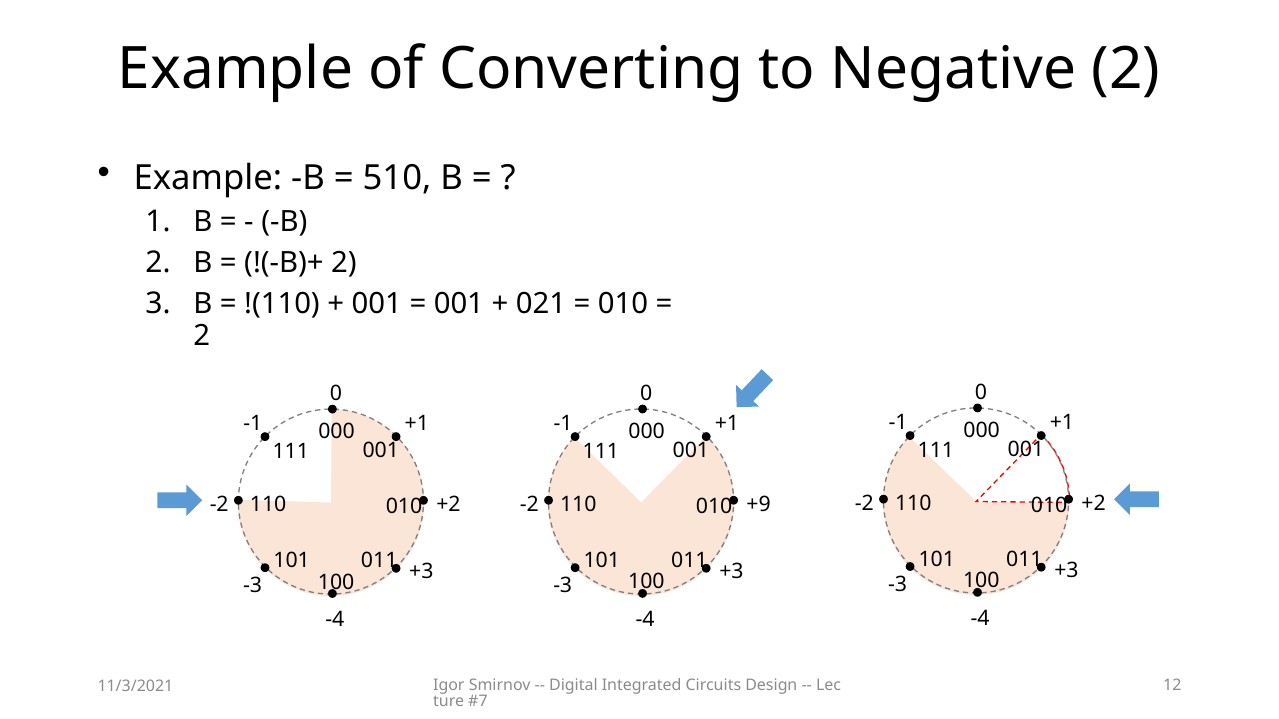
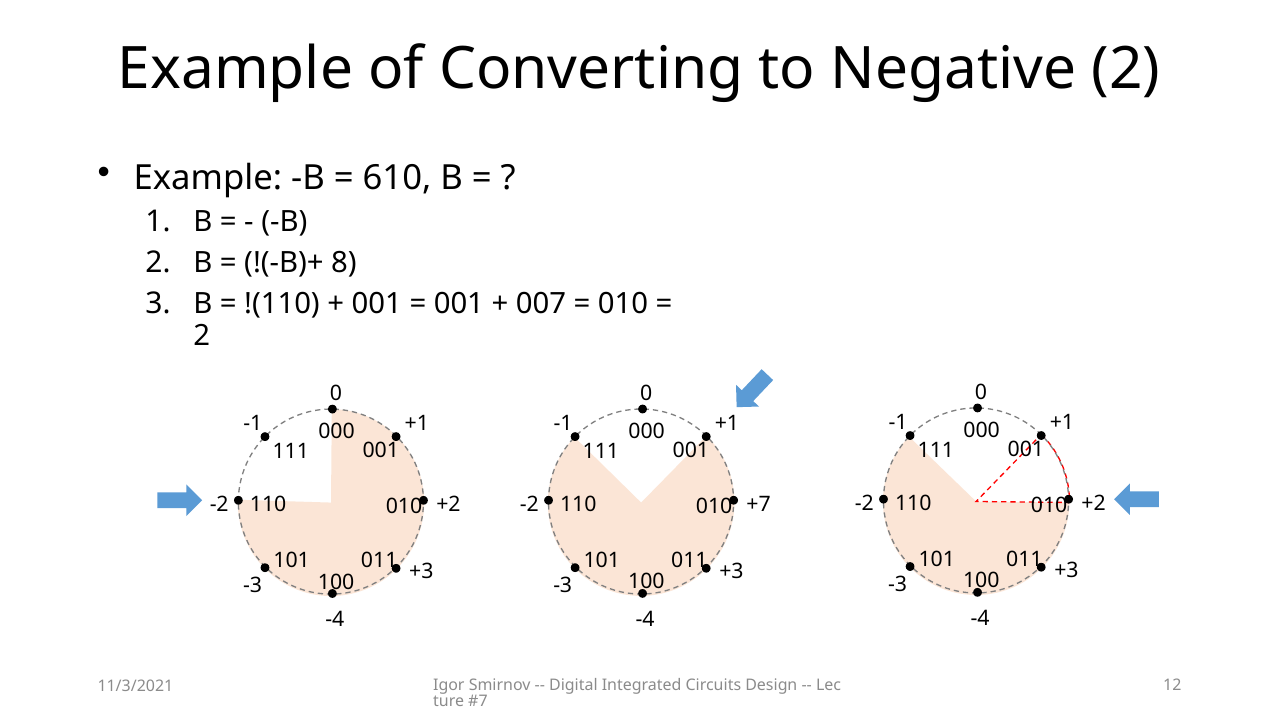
510: 510 -> 610
!(-B)+ 2: 2 -> 8
021: 021 -> 007
+9: +9 -> +7
